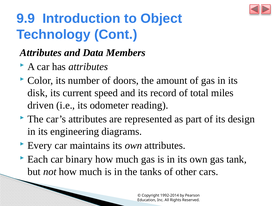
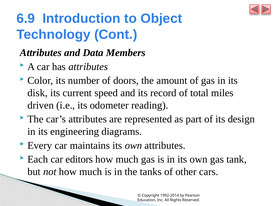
9.9: 9.9 -> 6.9
binary: binary -> editors
